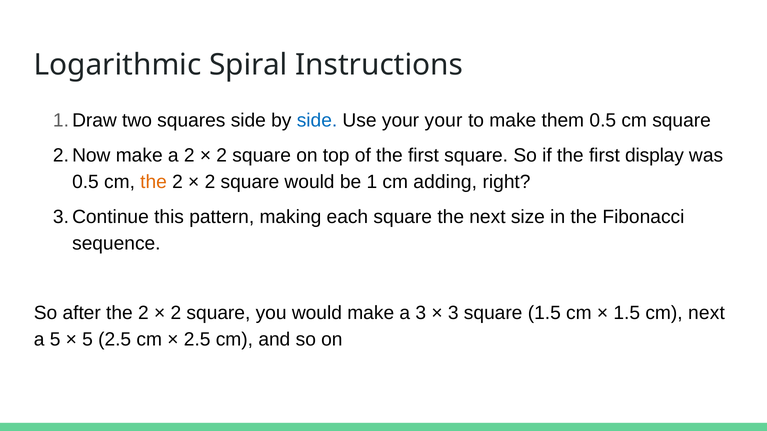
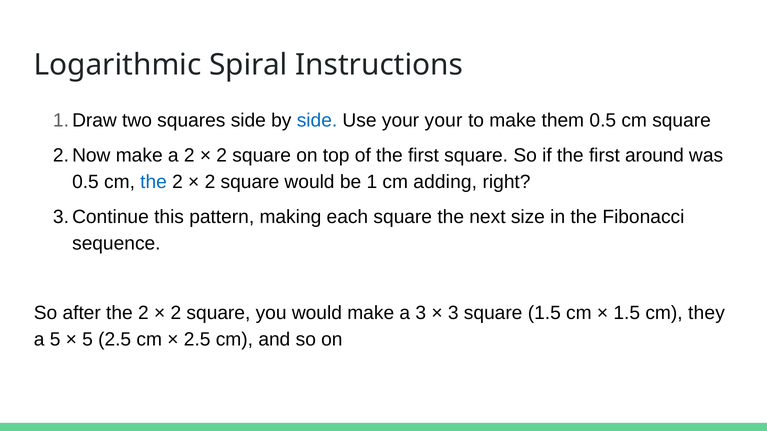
display: display -> around
the at (154, 182) colour: orange -> blue
cm next: next -> they
